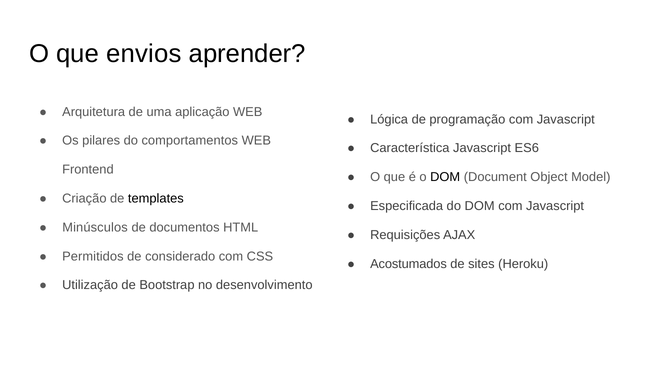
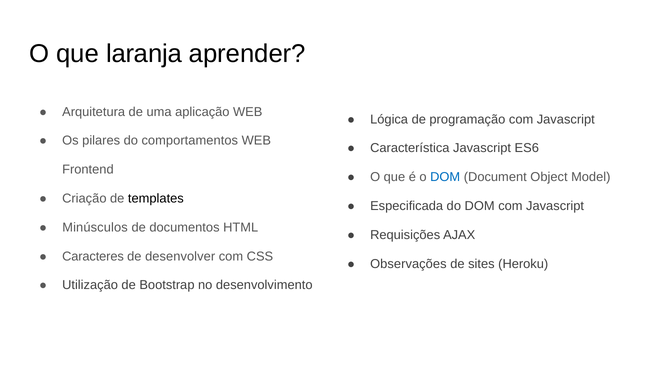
envios: envios -> laranja
DOM at (445, 177) colour: black -> blue
Permitidos: Permitidos -> Caracteres
considerado: considerado -> desenvolver
Acostumados: Acostumados -> Observações
